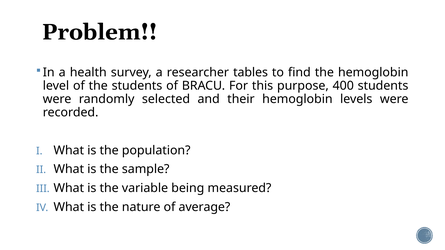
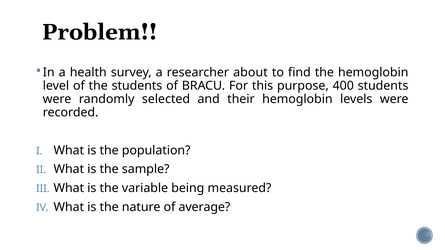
tables: tables -> about
